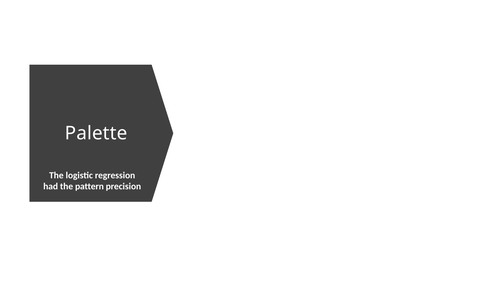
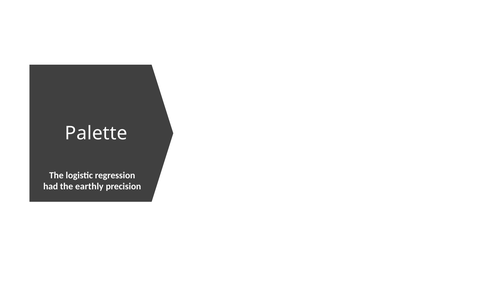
pattern: pattern -> earthly
